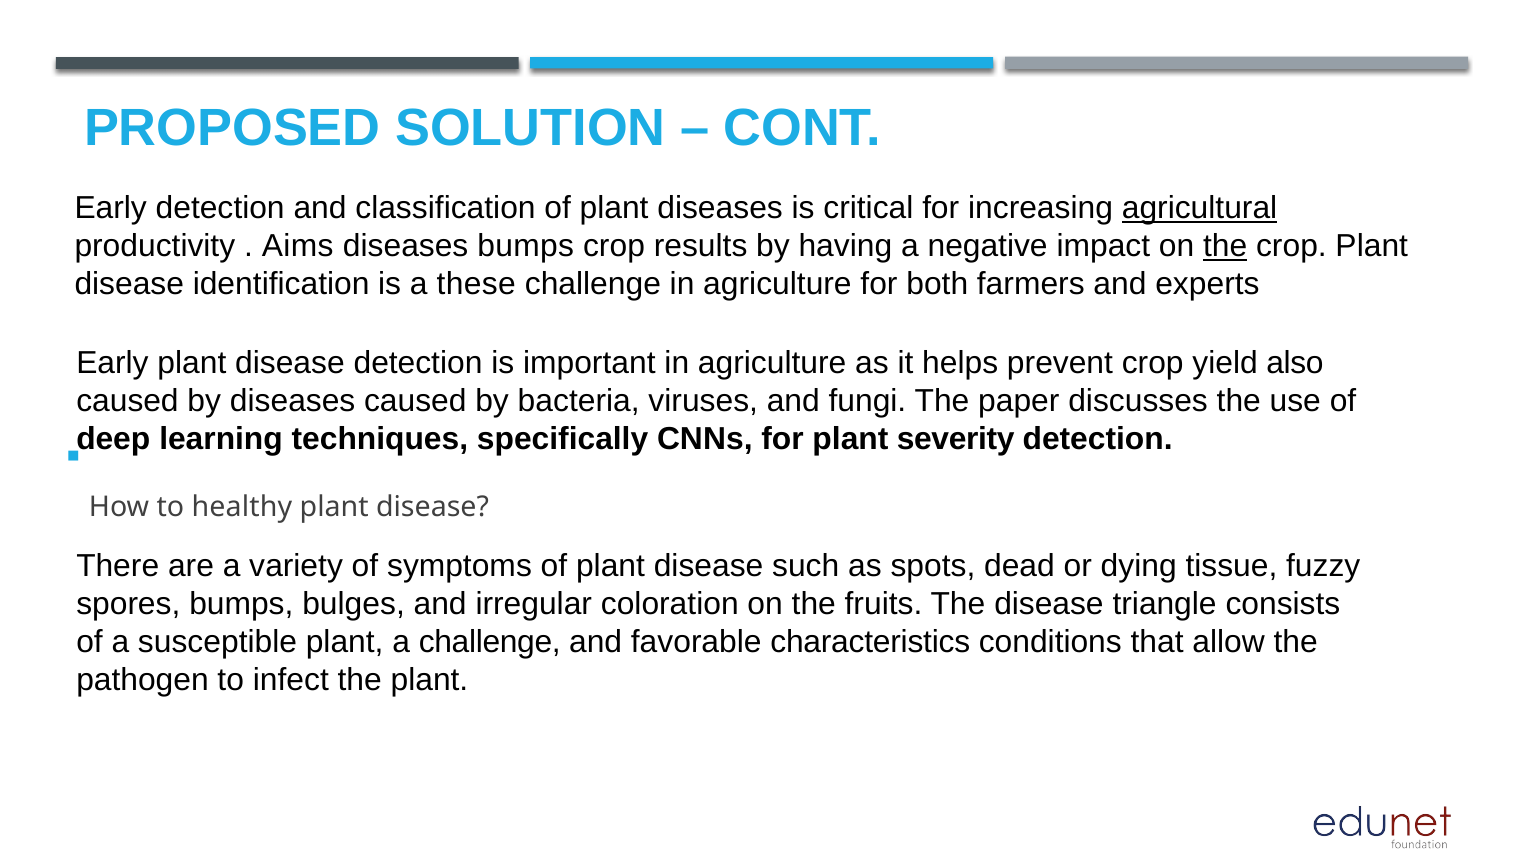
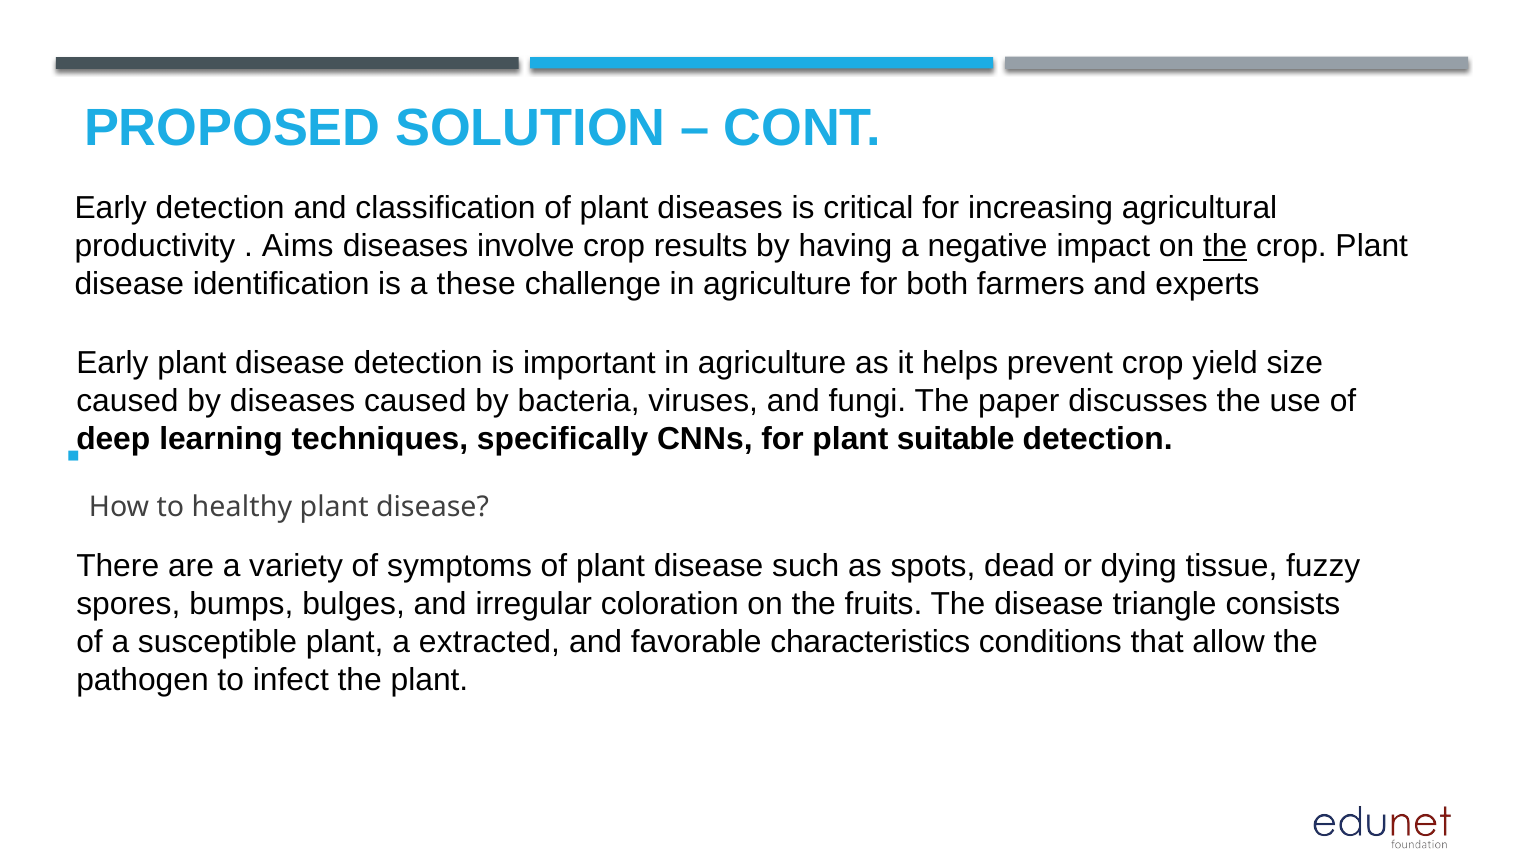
agricultural underline: present -> none
diseases bumps: bumps -> involve
also: also -> size
severity: severity -> suitable
a challenge: challenge -> extracted
